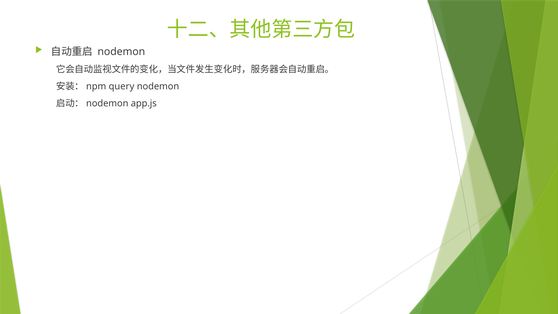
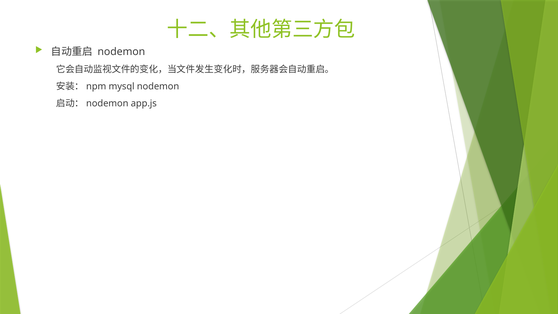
query: query -> mysql
